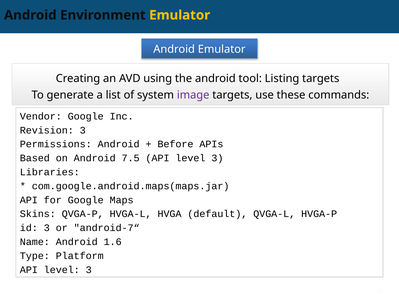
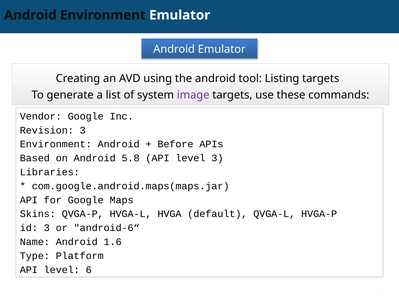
Emulator at (180, 15) colour: yellow -> white
Permissions at (56, 144): Permissions -> Environment
7.5: 7.5 -> 5.8
android-7“: android-7“ -> android-6“
3 at (89, 270): 3 -> 6
